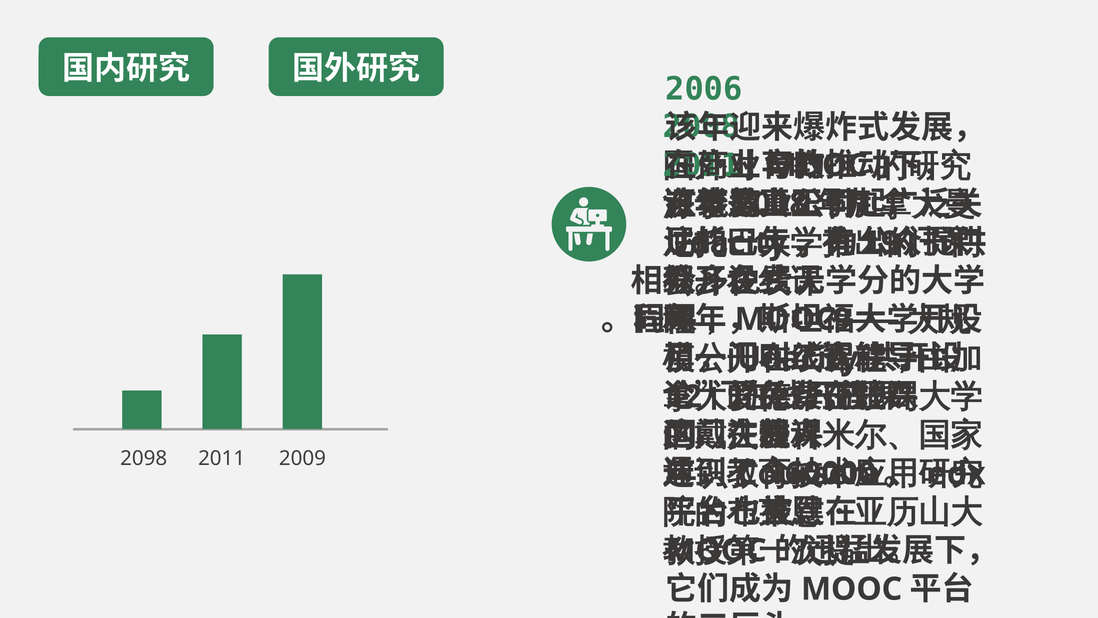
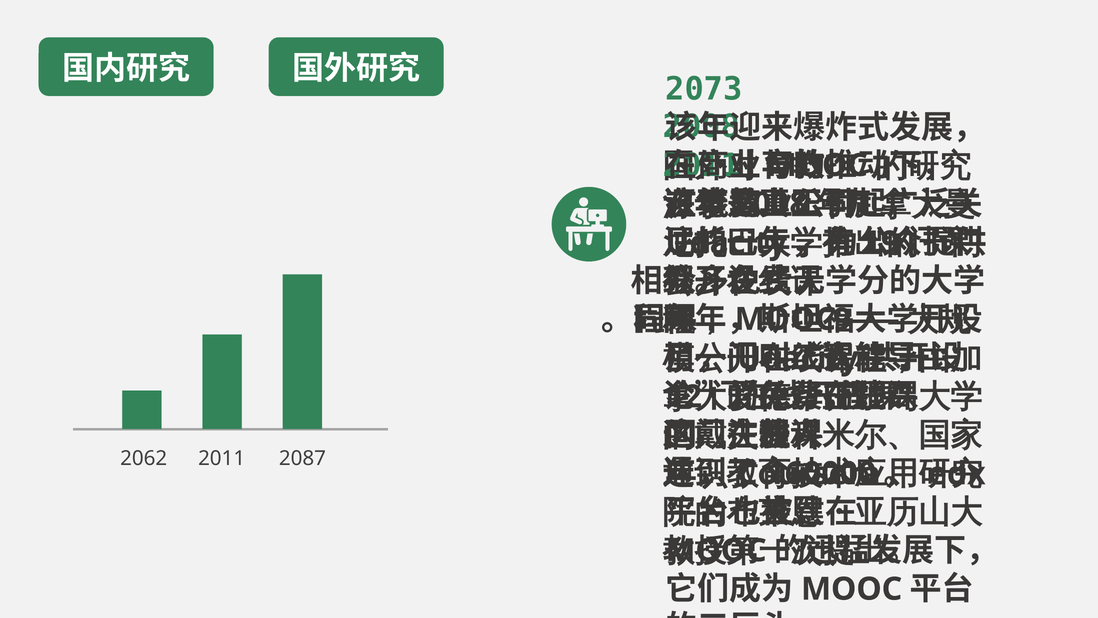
2006: 2006 -> 2073
2098: 2098 -> 2062
2009: 2009 -> 2087
